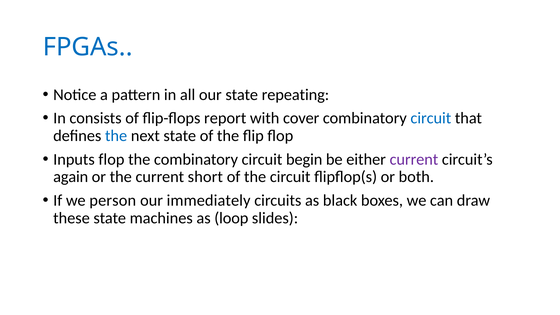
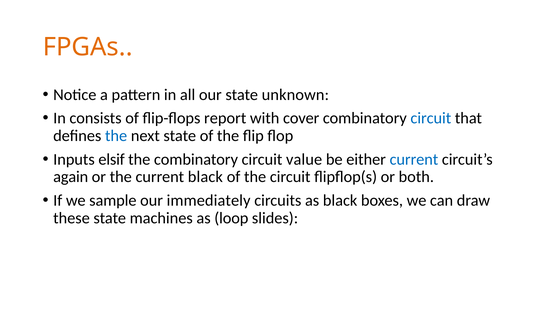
FPGAs colour: blue -> orange
repeating: repeating -> unknown
Inputs flop: flop -> elsif
begin: begin -> value
current at (414, 159) colour: purple -> blue
current short: short -> black
person: person -> sample
